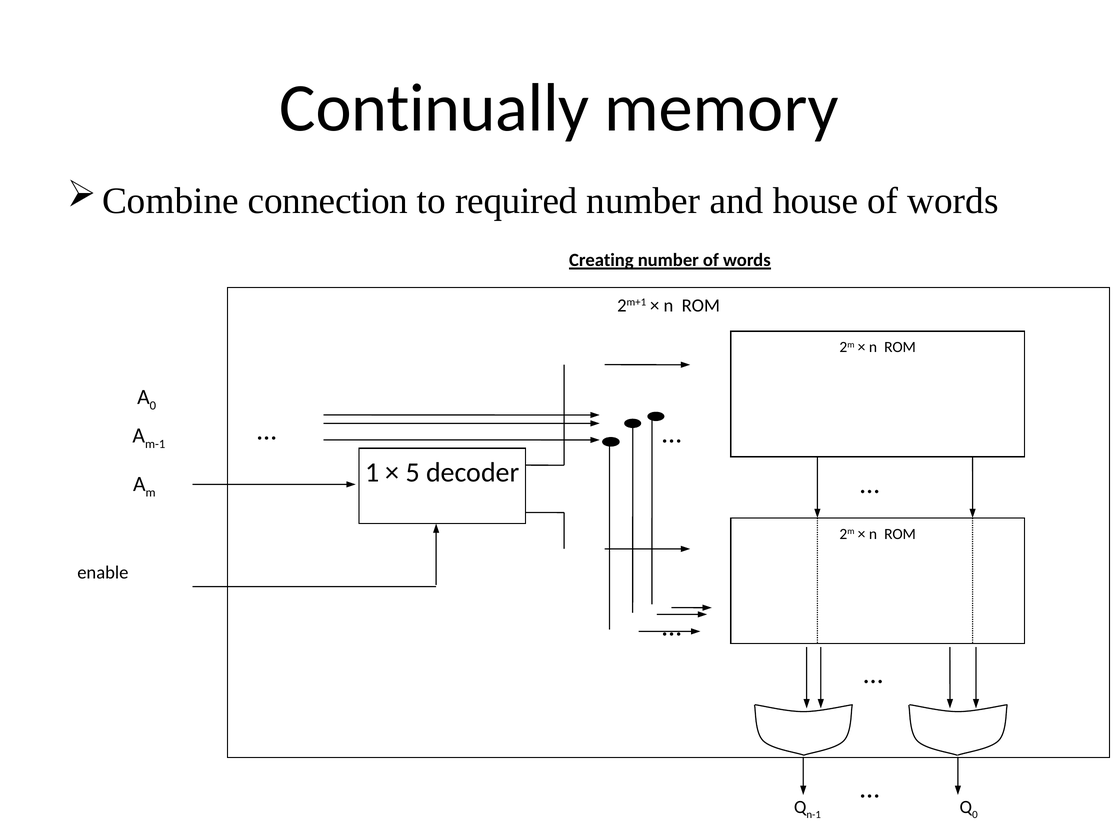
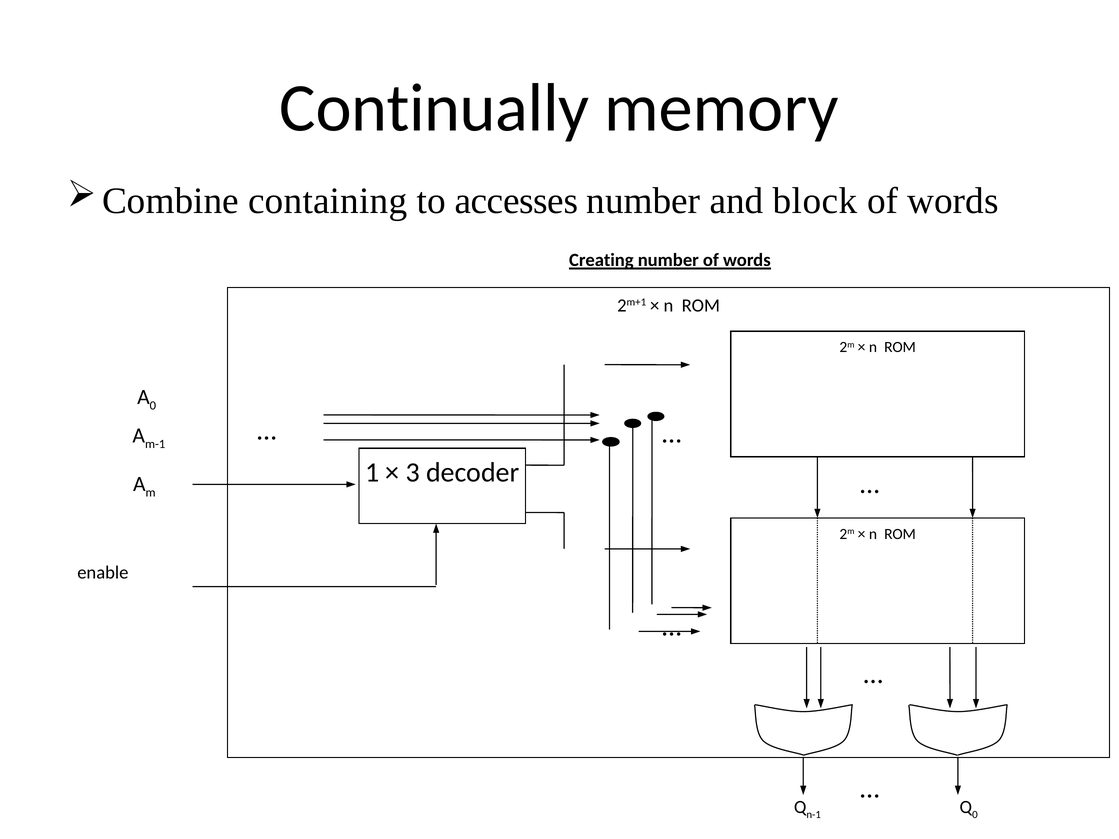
connection: connection -> containing
required: required -> accesses
house: house -> block
5: 5 -> 3
